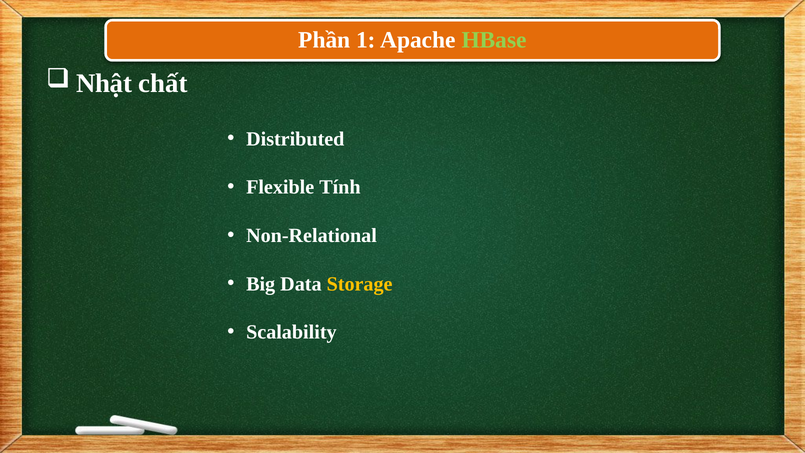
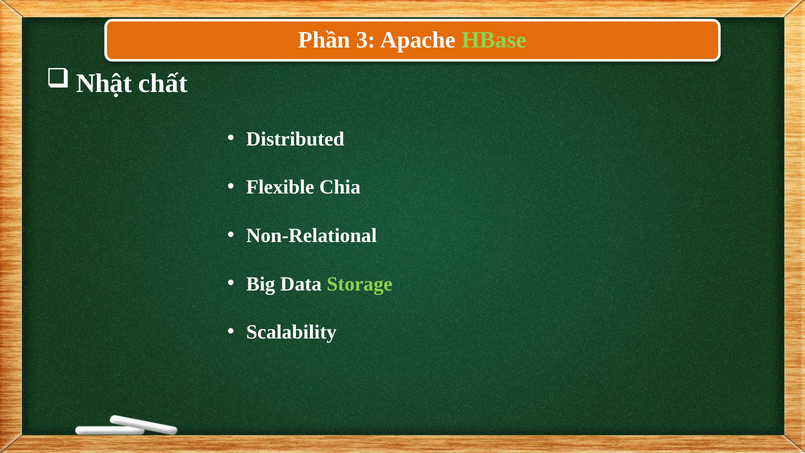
1: 1 -> 3
Tính: Tính -> Chia
Storage colour: yellow -> light green
